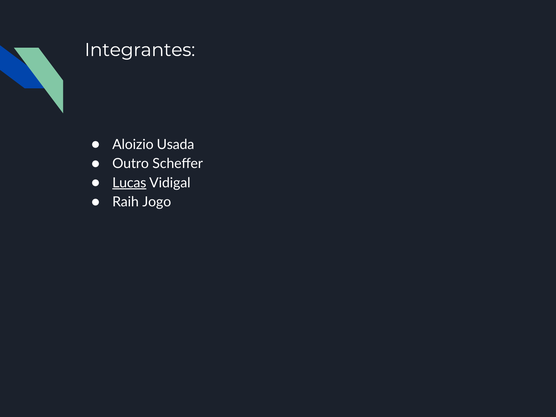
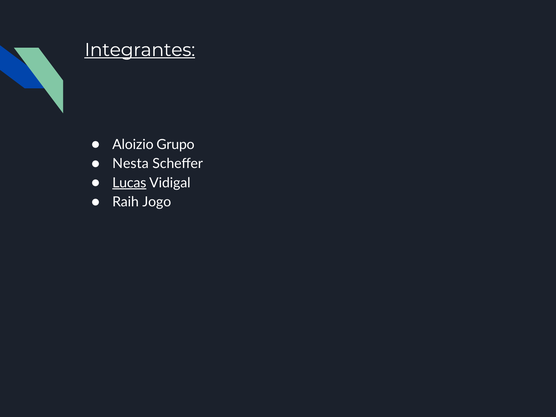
Integrantes underline: none -> present
Usada: Usada -> Grupo
Outro: Outro -> Nesta
